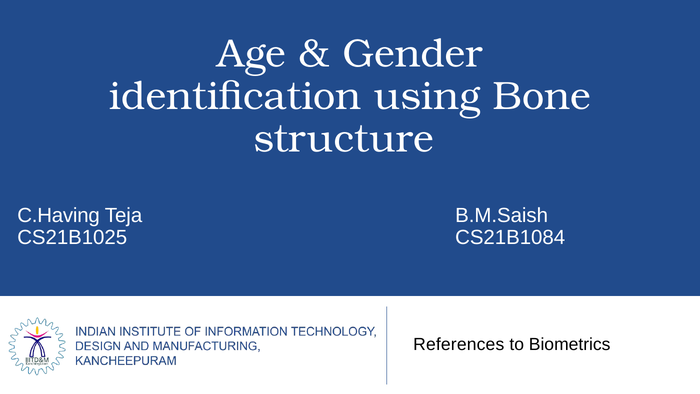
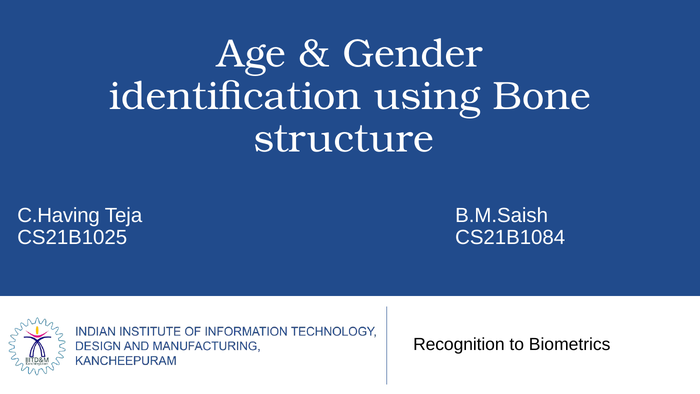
References: References -> Recognition
